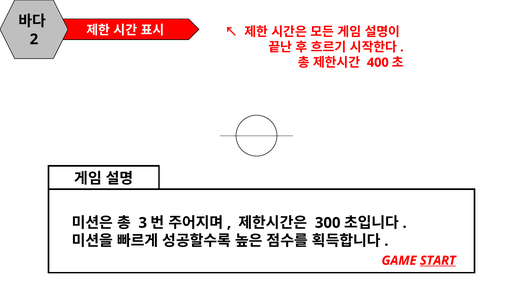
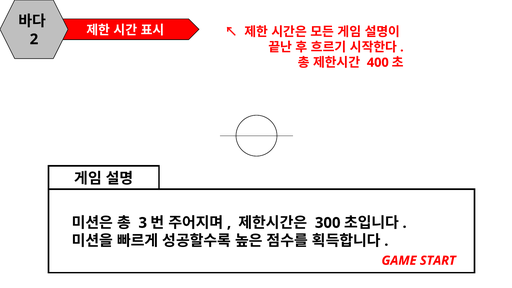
START underline: present -> none
